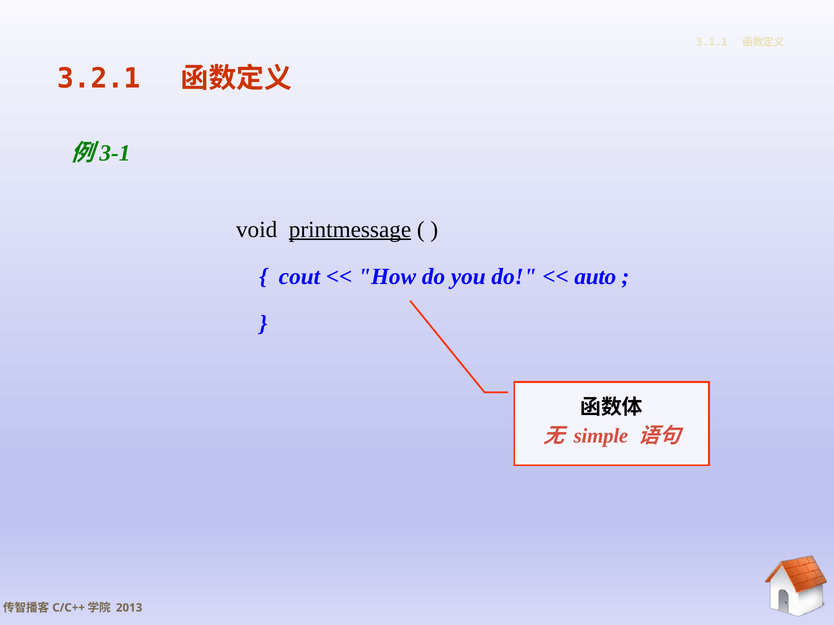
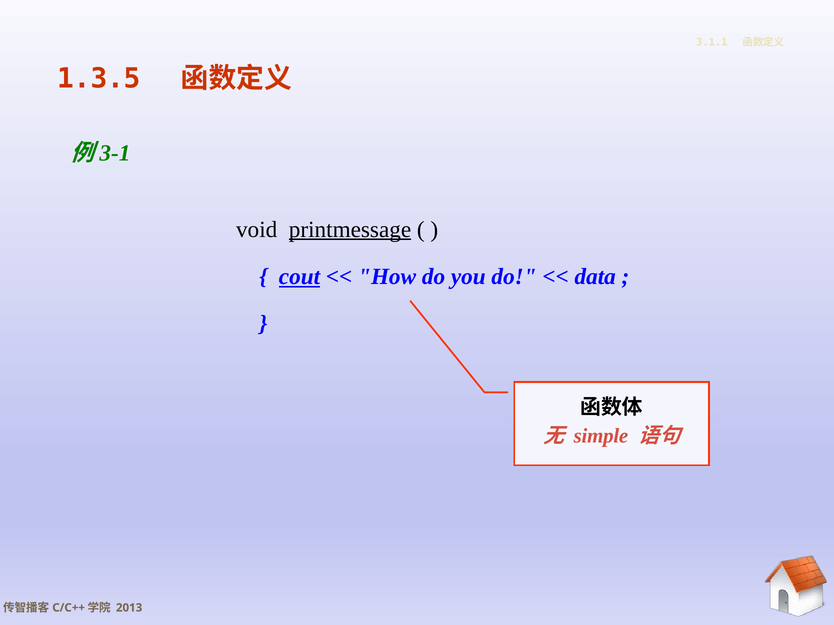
3.2.1: 3.2.1 -> 1.3.5
cout underline: none -> present
auto: auto -> data
